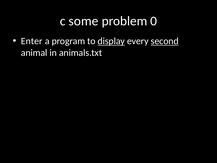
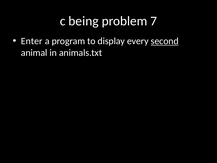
some: some -> being
0: 0 -> 7
display underline: present -> none
